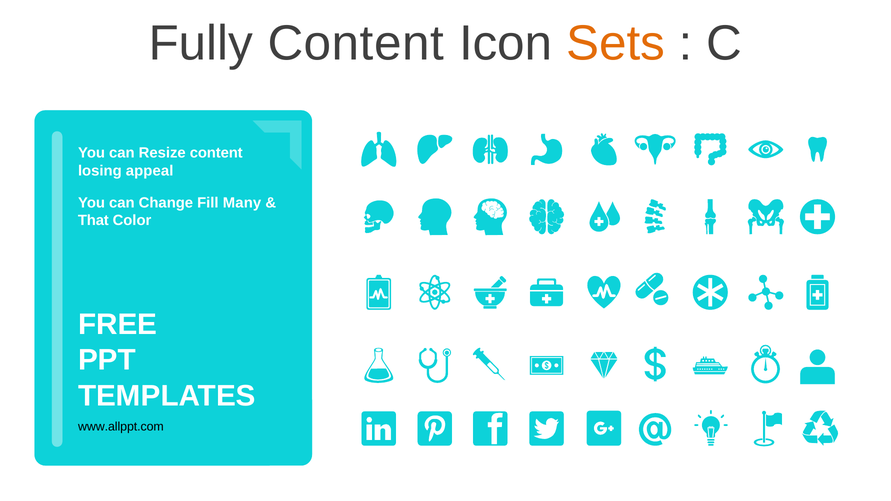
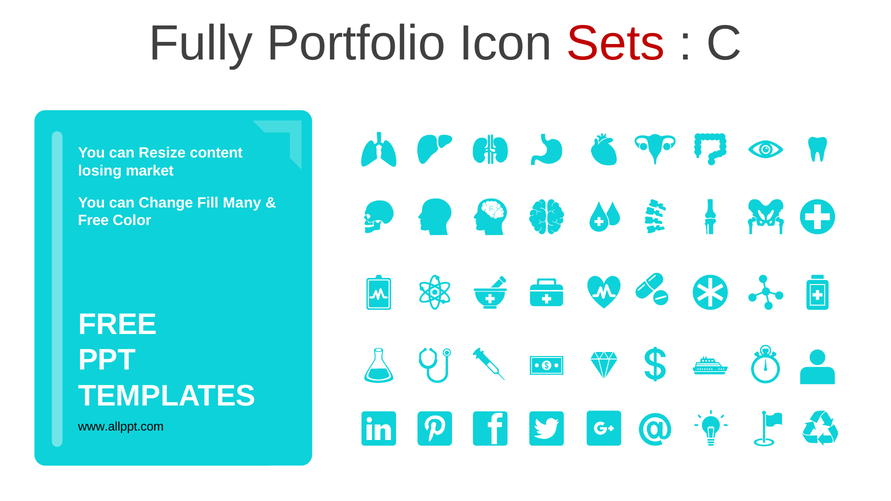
Fully Content: Content -> Portfolio
Sets colour: orange -> red
appeal: appeal -> market
That at (93, 221): That -> Free
